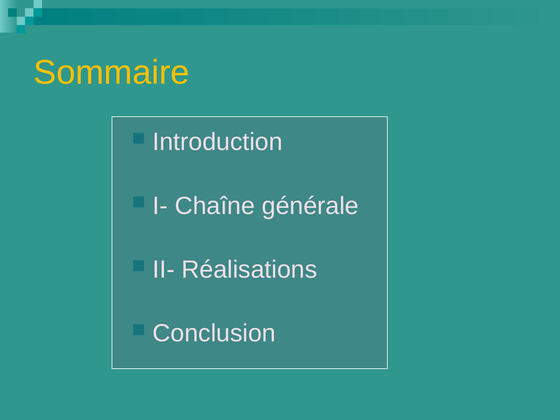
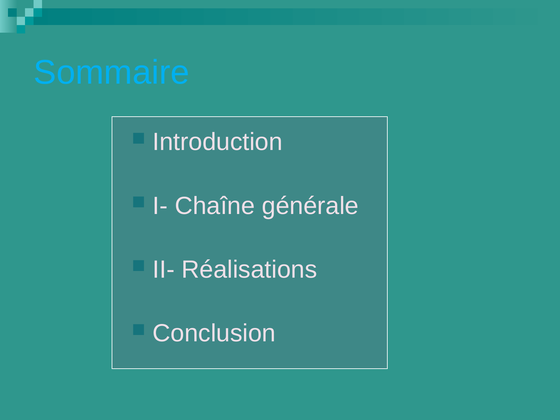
Sommaire colour: yellow -> light blue
